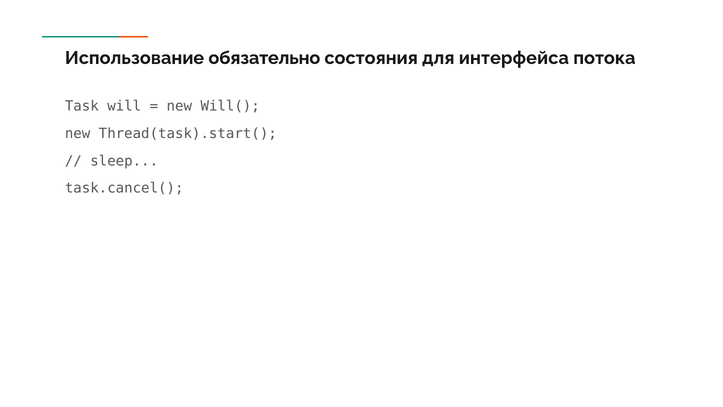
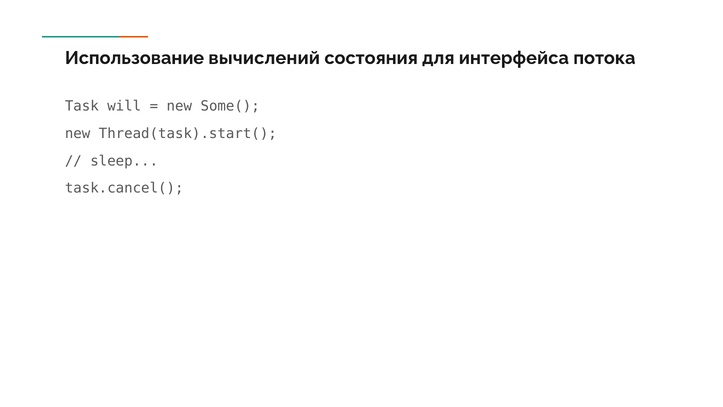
обязательно: обязательно -> вычислений
Will(: Will( -> Some(
